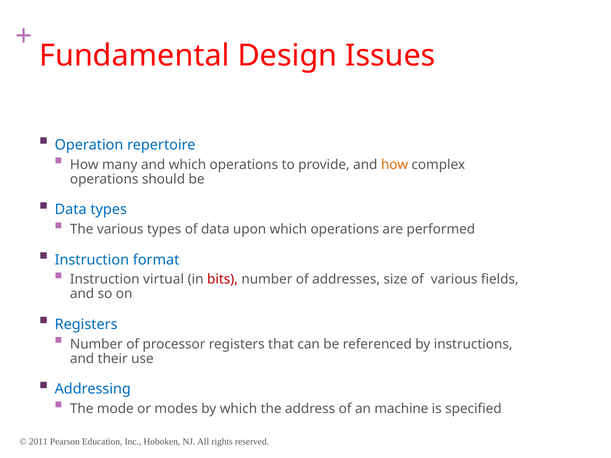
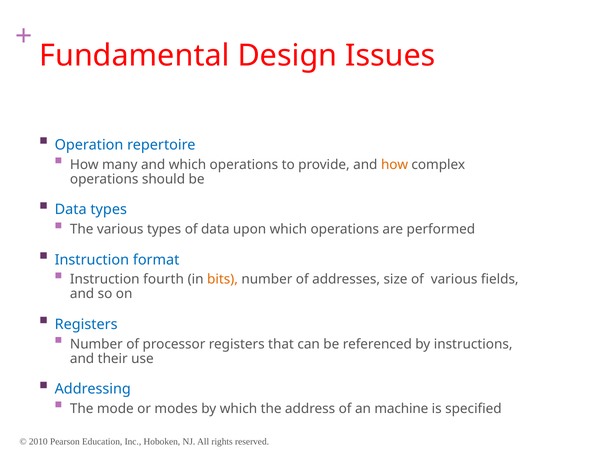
virtual: virtual -> fourth
bits colour: red -> orange
2011: 2011 -> 2010
